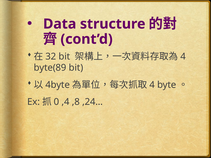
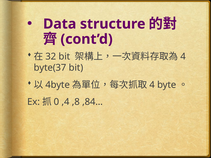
byte(89: byte(89 -> byte(37
,24…: ,24… -> ,84…
